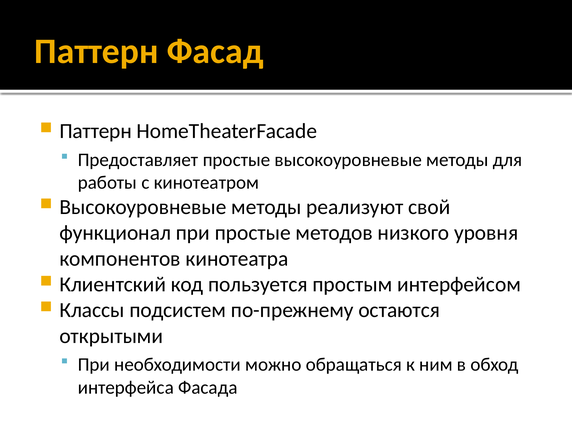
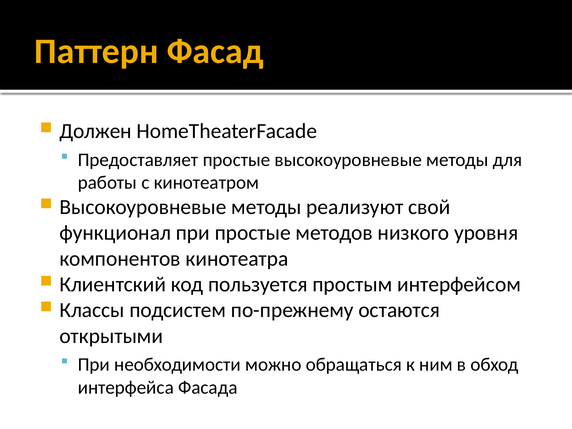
Паттерн at (96, 131): Паттерн -> Должен
